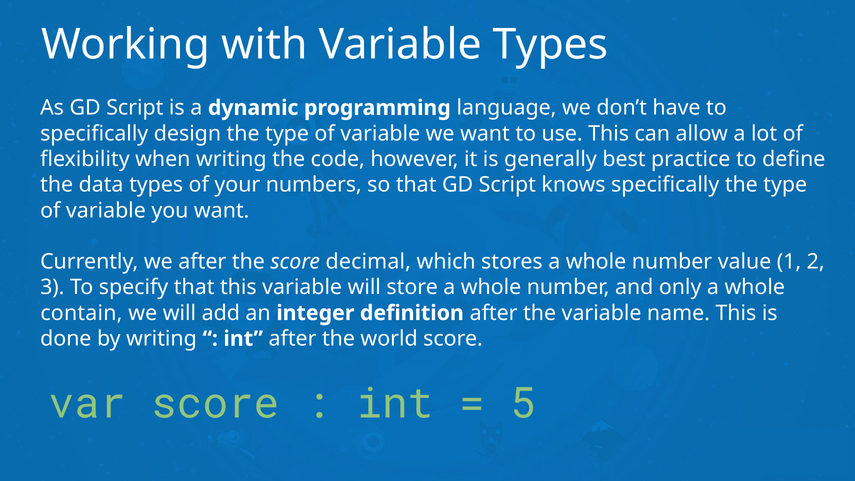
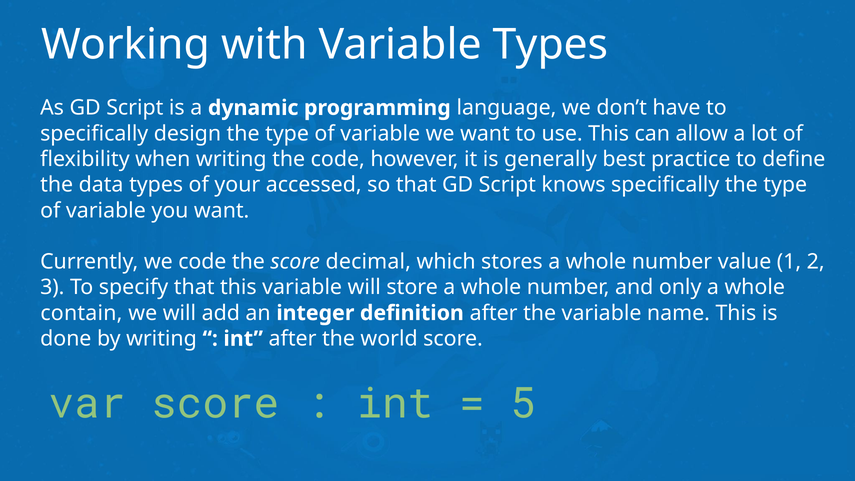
numbers: numbers -> accessed
we after: after -> code
